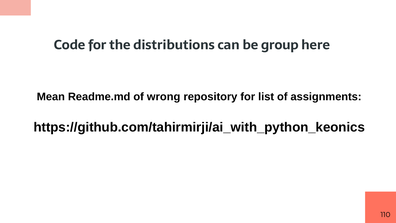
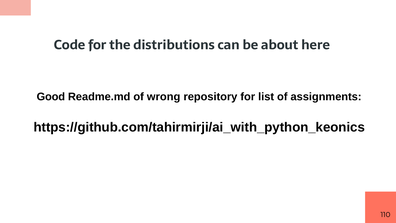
group: group -> about
Mean: Mean -> Good
